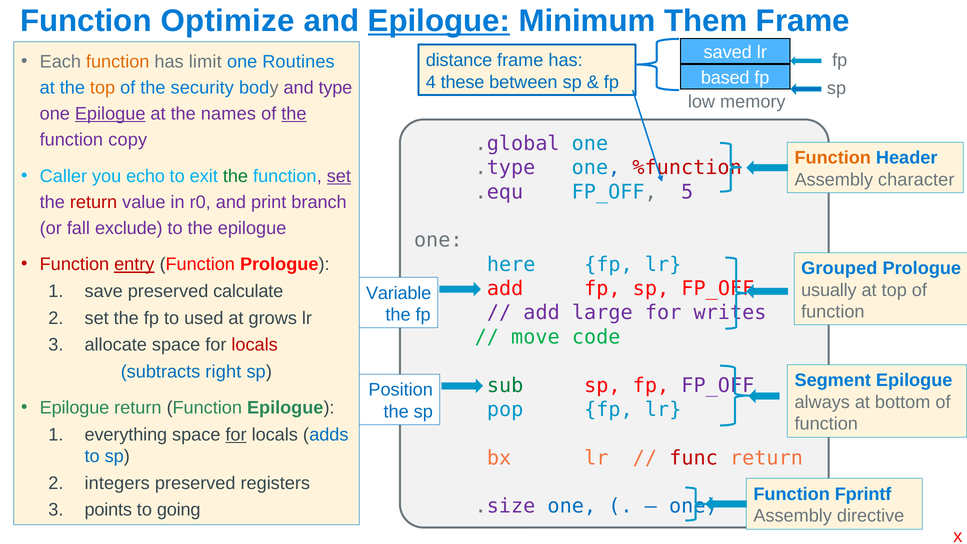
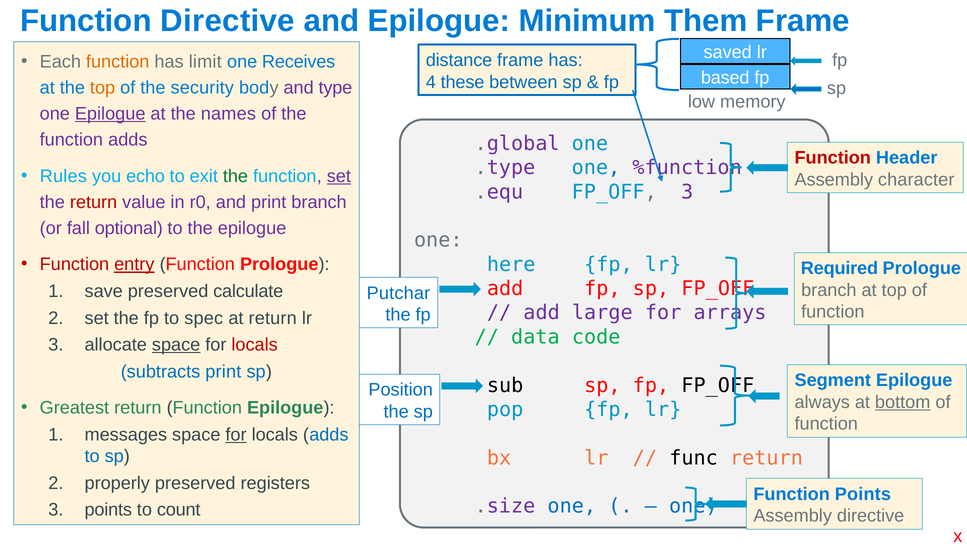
Function Optimize: Optimize -> Directive
Epilogue at (439, 21) underline: present -> none
Routines: Routines -> Receives
the at (294, 114) underline: present -> none
function copy: copy -> adds
Function at (833, 158) colour: orange -> red
%function colour: red -> purple
Caller: Caller -> Rules
FP_OFF 5: 5 -> 3
exclude: exclude -> optional
Grouped: Grouped -> Required
usually at (829, 290): usually -> branch
Variable: Variable -> Putchar
writes: writes -> arrays
used: used -> spec
at grows: grows -> return
move: move -> data
space at (176, 345) underline: none -> present
subtracts right: right -> print
sub colour: green -> black
FP_OFF at (718, 385) colour: purple -> black
bottom underline: none -> present
Epilogue at (75, 408): Epilogue -> Greatest
everything: everything -> messages
func colour: red -> black
integers: integers -> properly
Function Fprintf: Fprintf -> Points
going: going -> count
